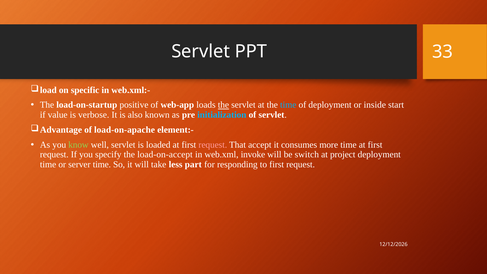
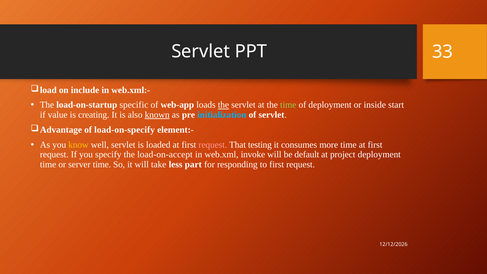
specific: specific -> include
positive: positive -> specific
time at (288, 105) colour: light blue -> light green
verbose: verbose -> creating
known underline: none -> present
load-on-apache: load-on-apache -> load-on-specify
know colour: light green -> yellow
accept: accept -> testing
switch: switch -> default
